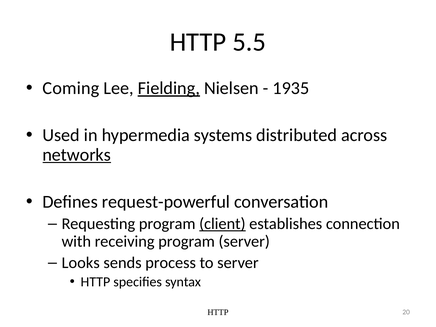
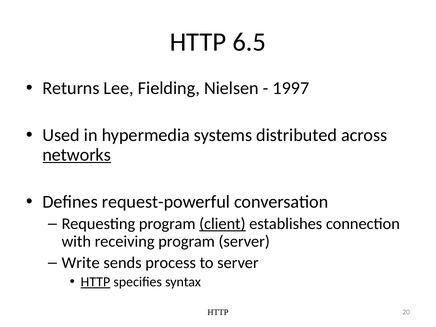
5.5: 5.5 -> 6.5
Coming: Coming -> Returns
Fielding underline: present -> none
1935: 1935 -> 1997
Looks: Looks -> Write
HTTP at (95, 282) underline: none -> present
